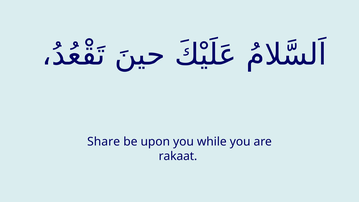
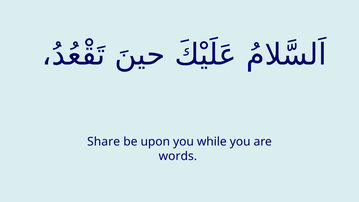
rakaat: rakaat -> words
